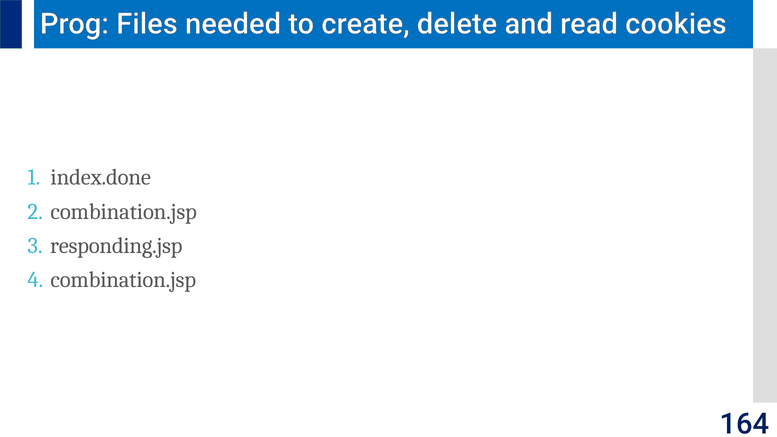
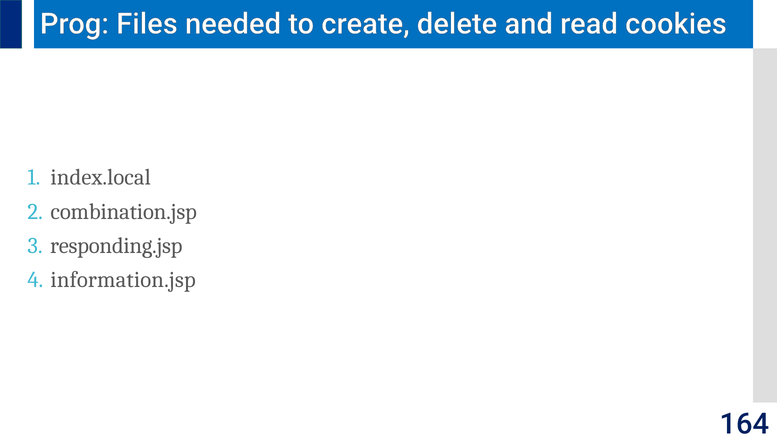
index.done: index.done -> index.local
combination.jsp at (123, 280): combination.jsp -> information.jsp
